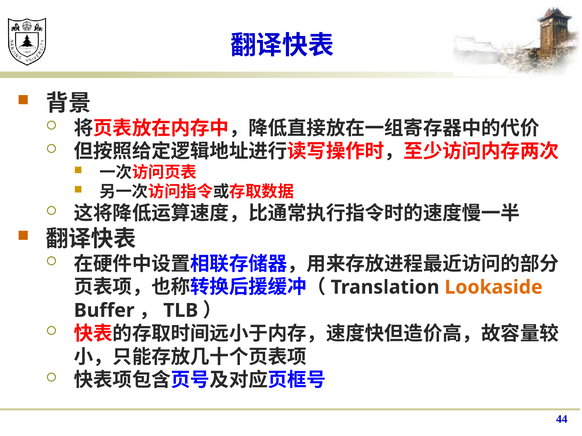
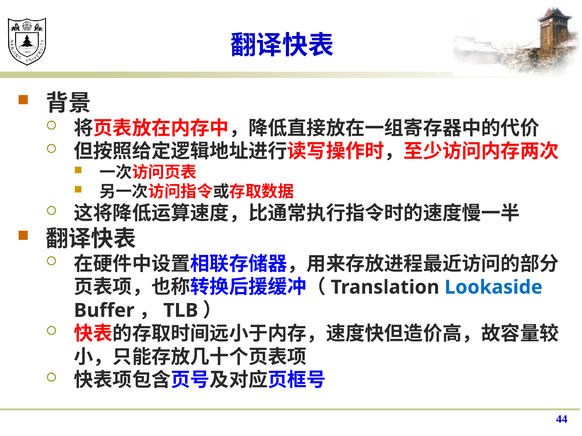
Lookaside colour: orange -> blue
